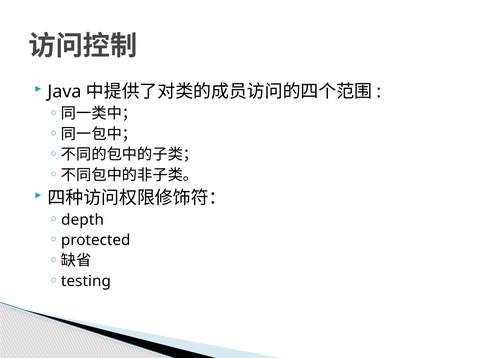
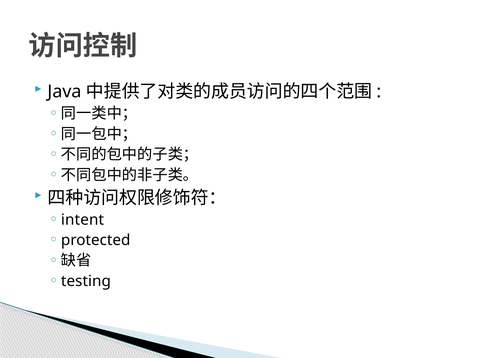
depth: depth -> intent
